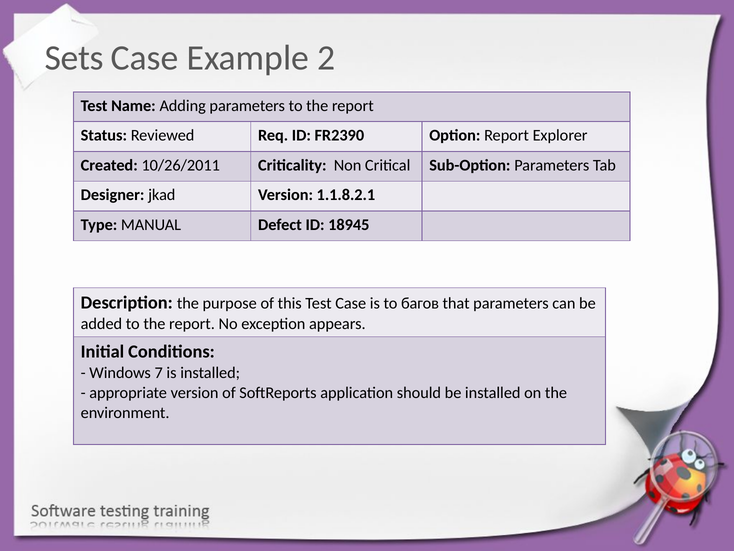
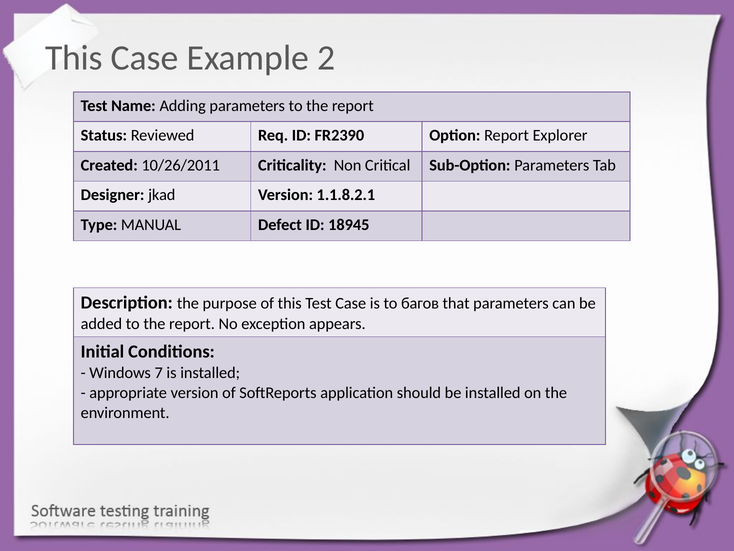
Sets at (74, 58): Sets -> This
